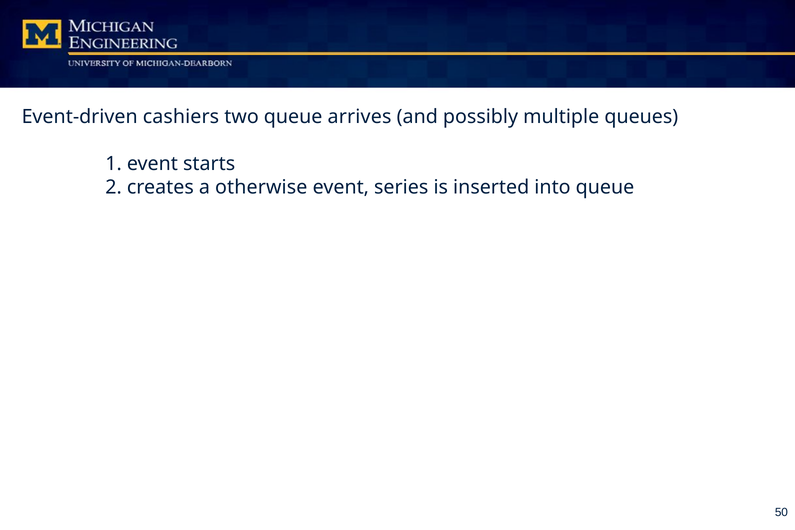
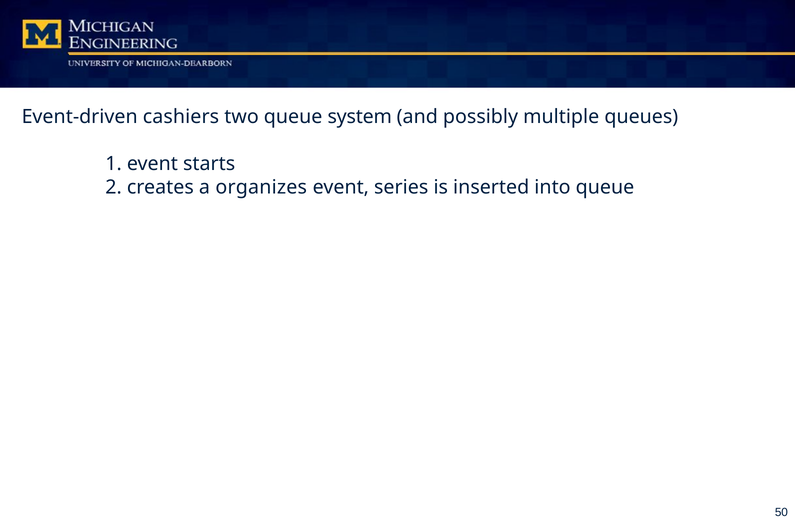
arrives: arrives -> system
otherwise: otherwise -> organizes
